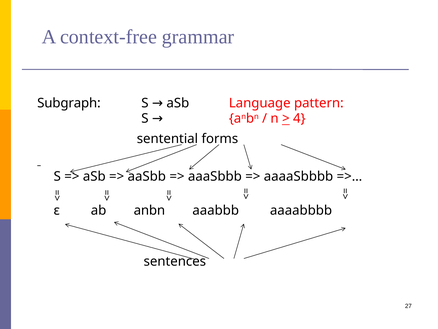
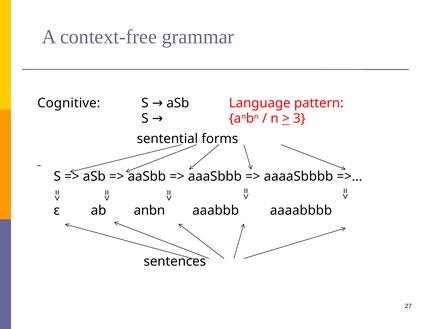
Subgraph: Subgraph -> Cognitive
4: 4 -> 3
